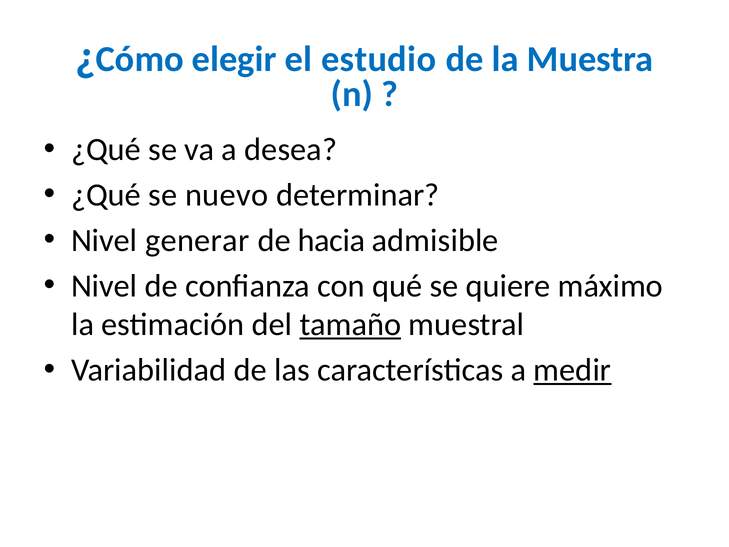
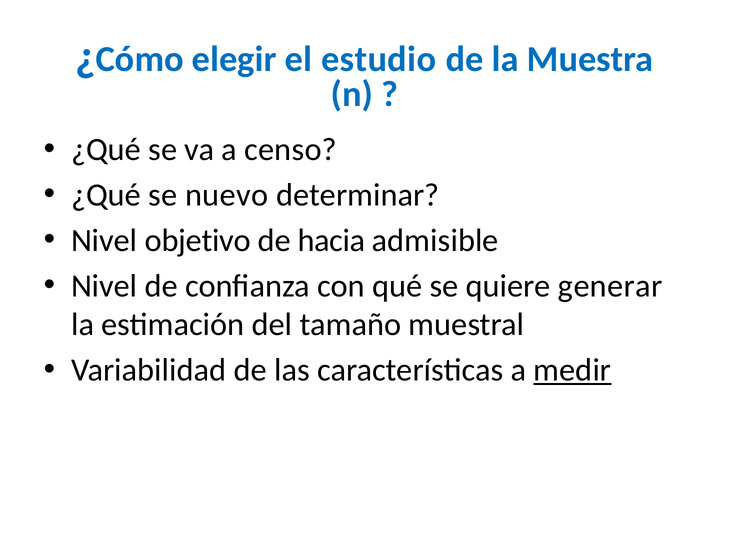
desea: desea -> censo
generar: generar -> objetivo
máximo: máximo -> generar
tamaño underline: present -> none
